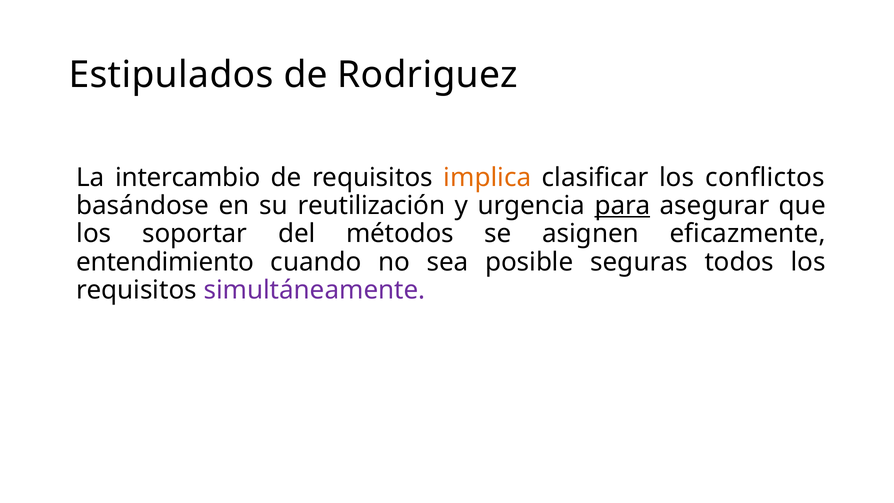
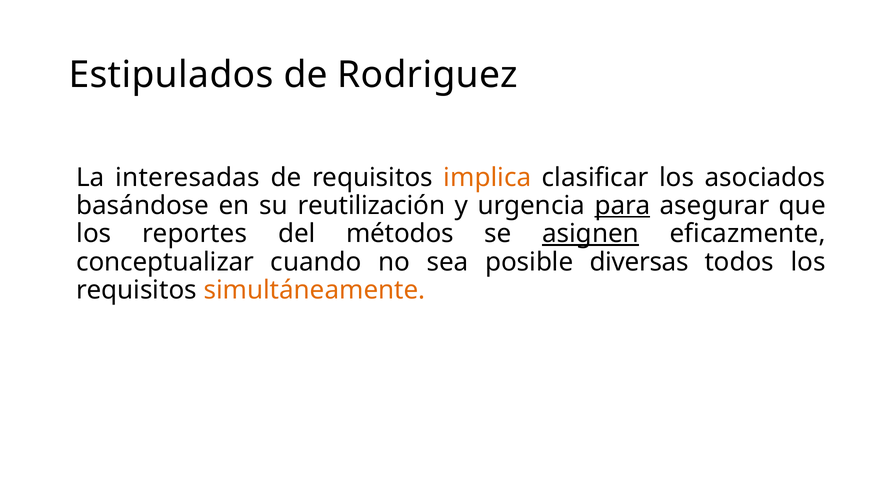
intercambio: intercambio -> interesadas
conflictos: conflictos -> asociados
soportar: soportar -> reportes
asignen underline: none -> present
entendimiento: entendimiento -> conceptualizar
seguras: seguras -> diversas
simultáneamente colour: purple -> orange
